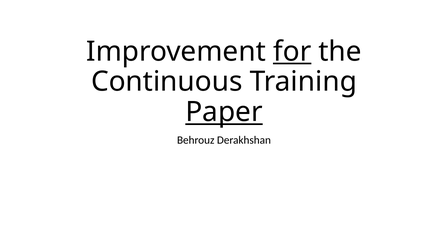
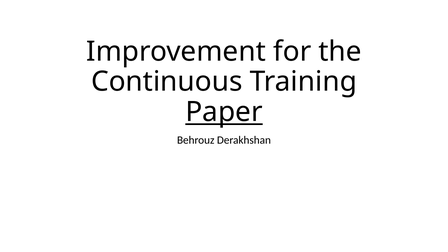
for underline: present -> none
